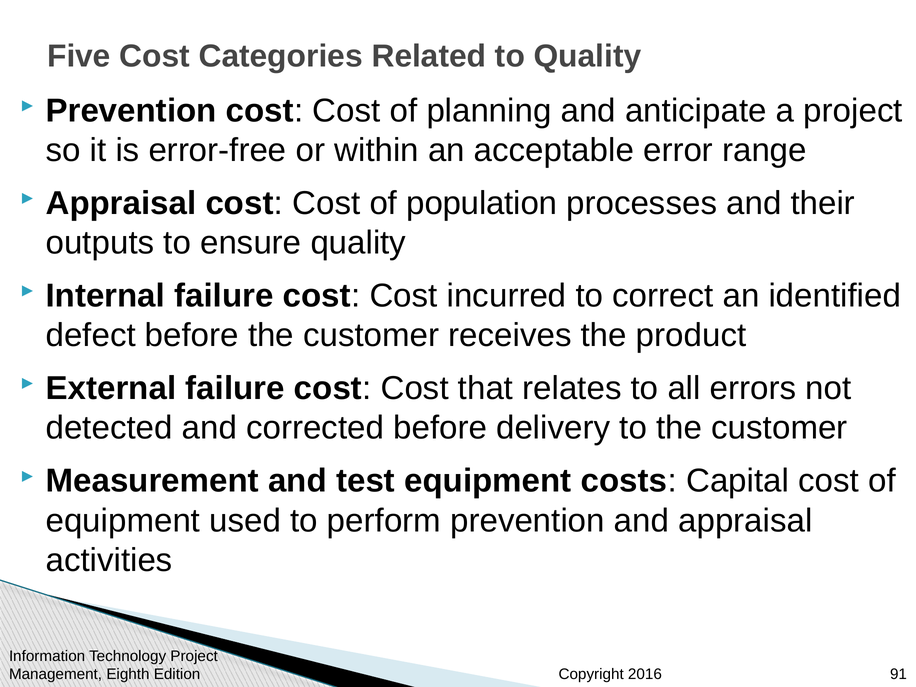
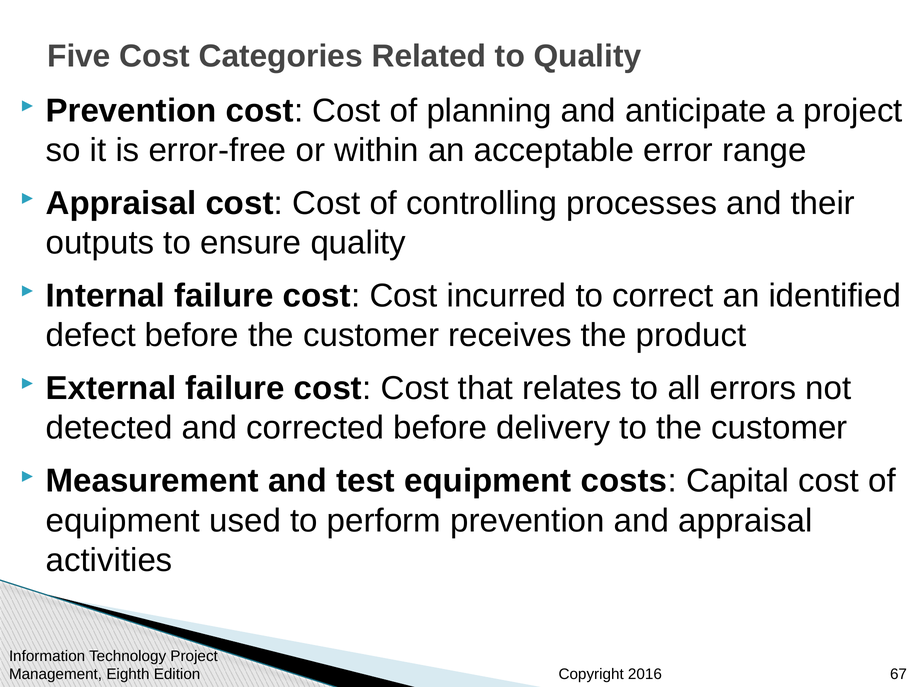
population: population -> controlling
91: 91 -> 67
